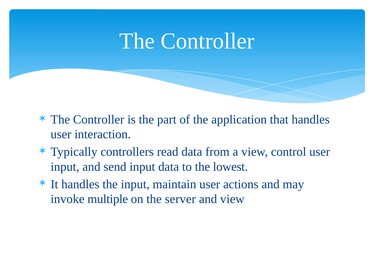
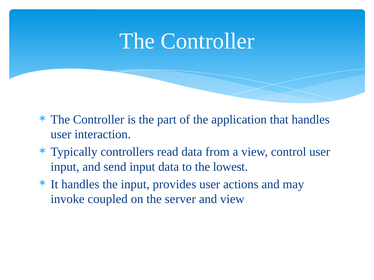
maintain: maintain -> provides
multiple: multiple -> coupled
